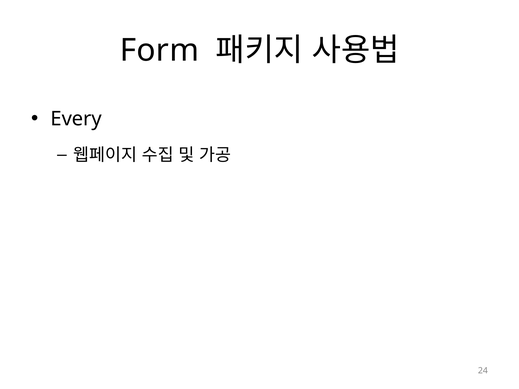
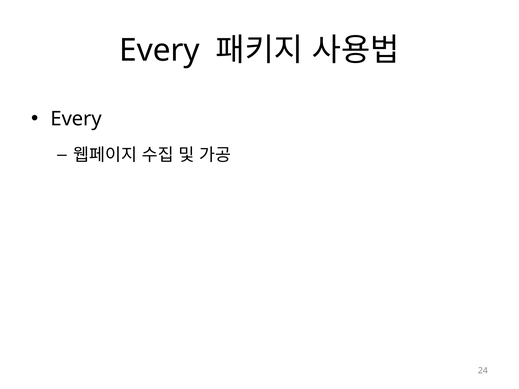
Form at (159, 50): Form -> Every
